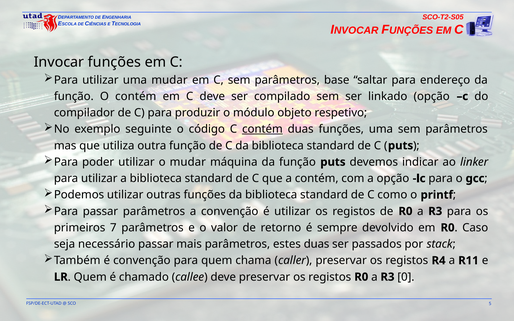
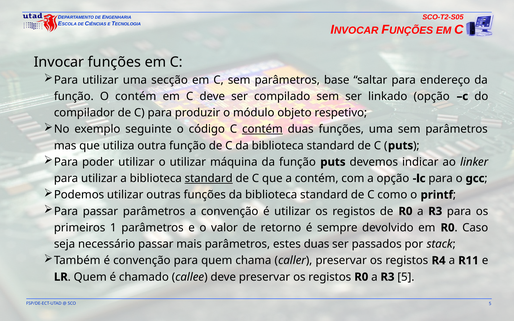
uma mudar: mudar -> secção
o mudar: mudar -> utilizar
standard at (209, 179) underline: none -> present
7: 7 -> 1
R3 0: 0 -> 5
